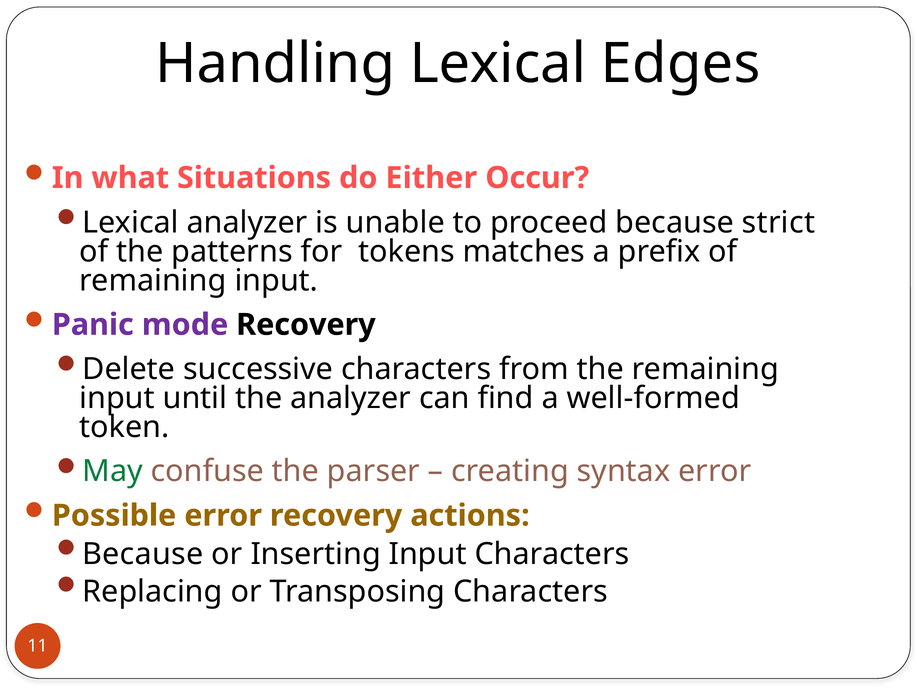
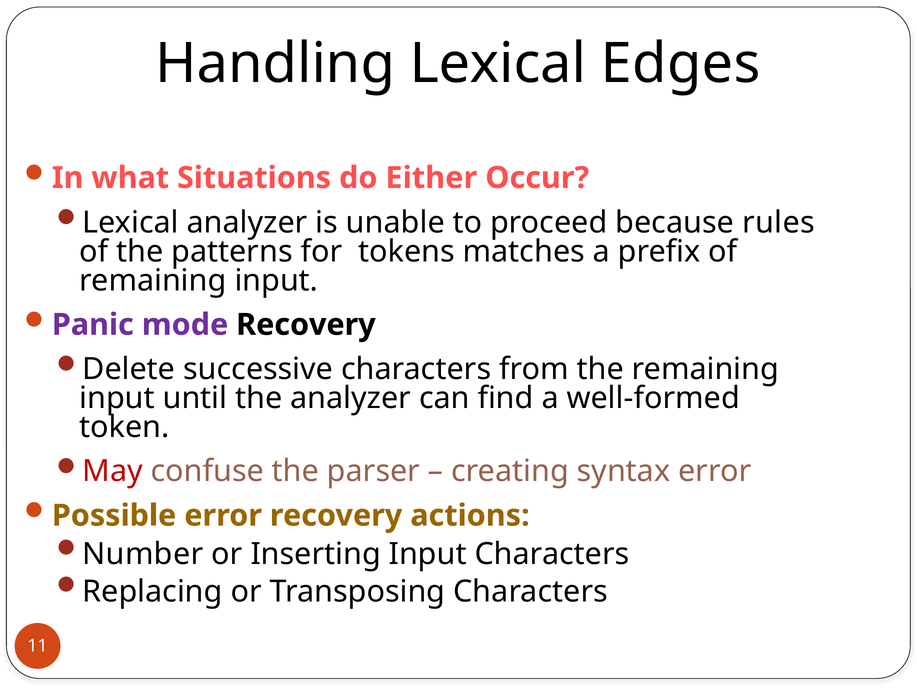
strict: strict -> rules
May colour: green -> red
Because at (143, 554): Because -> Number
